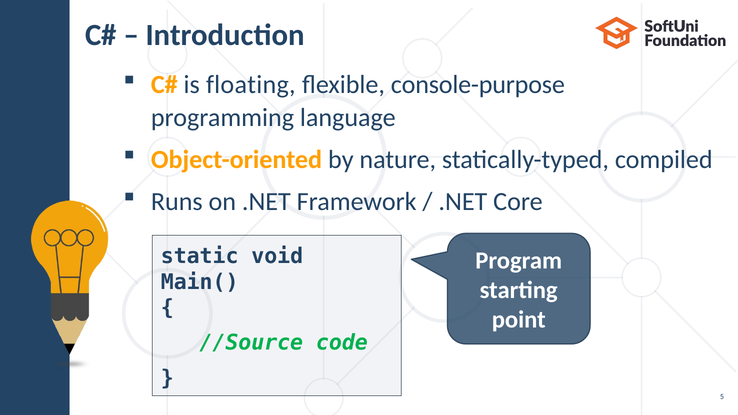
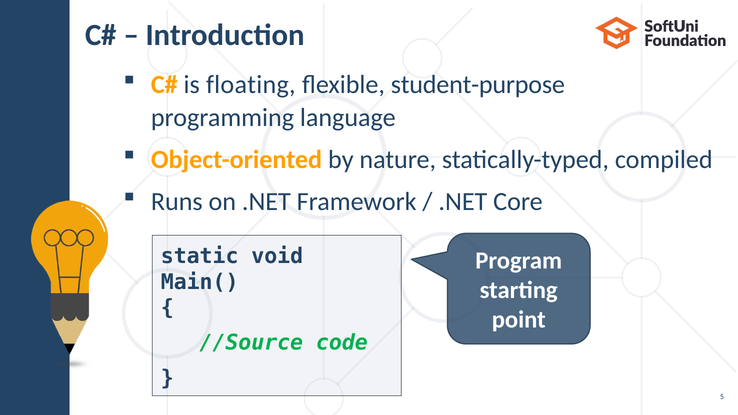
console-purpose: console-purpose -> student-purpose
